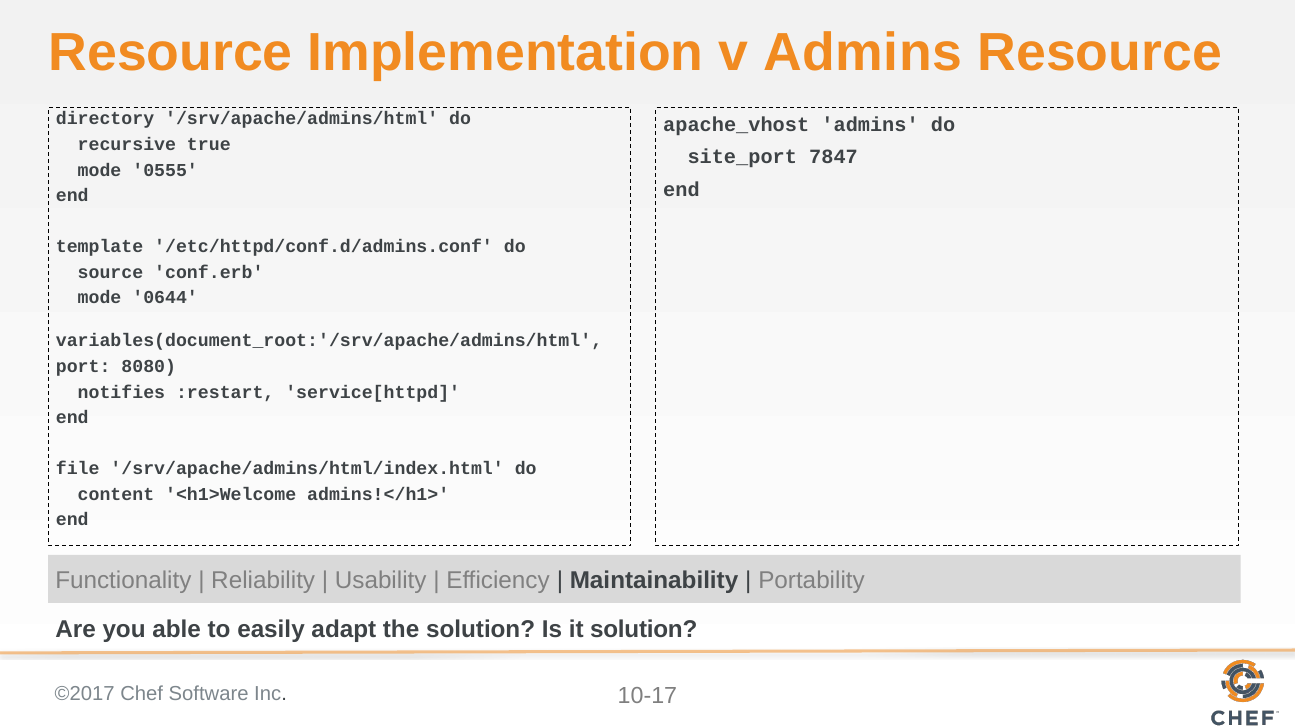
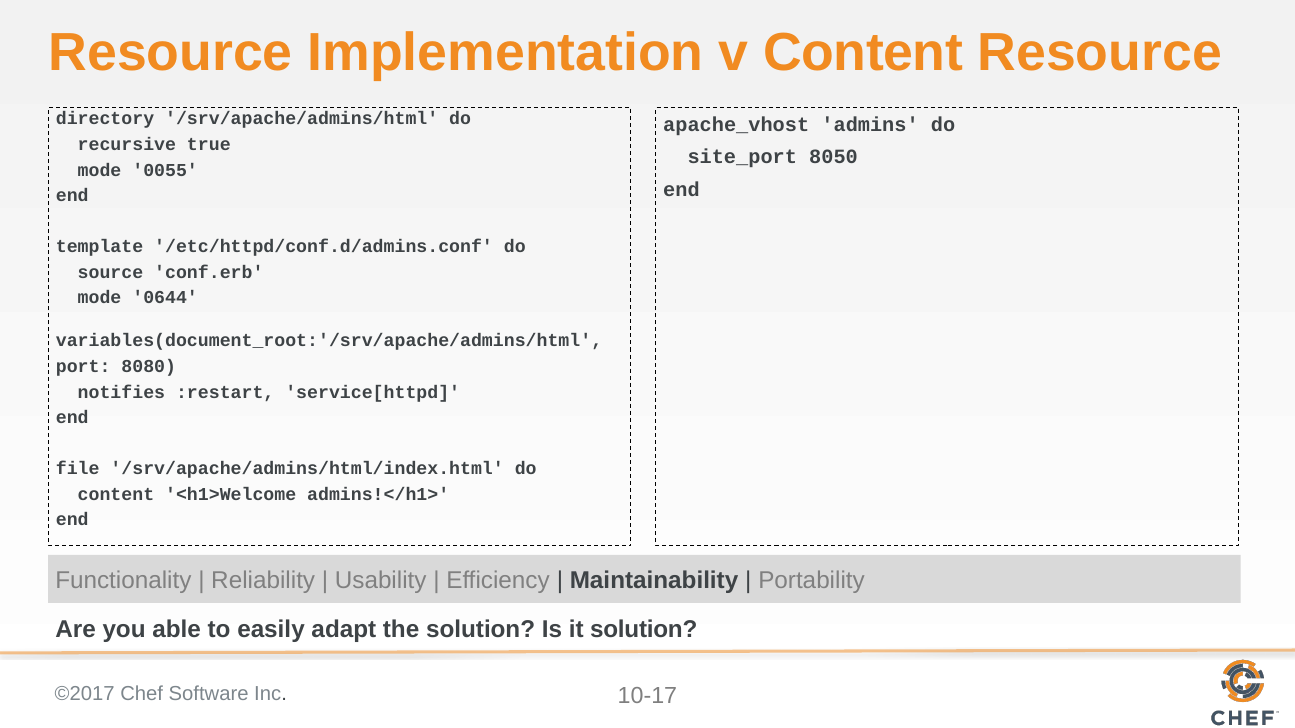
v Admins: Admins -> Content
7847: 7847 -> 8050
0555: 0555 -> 0055
